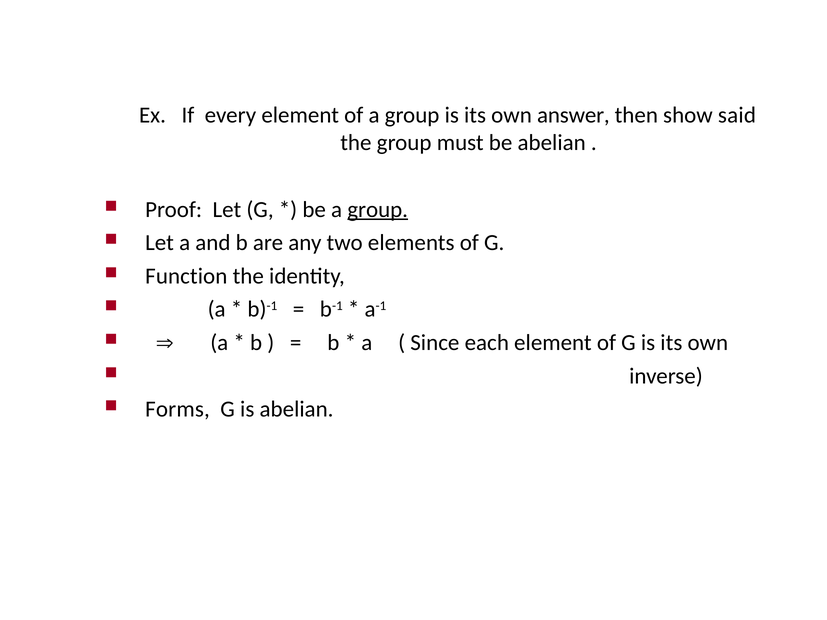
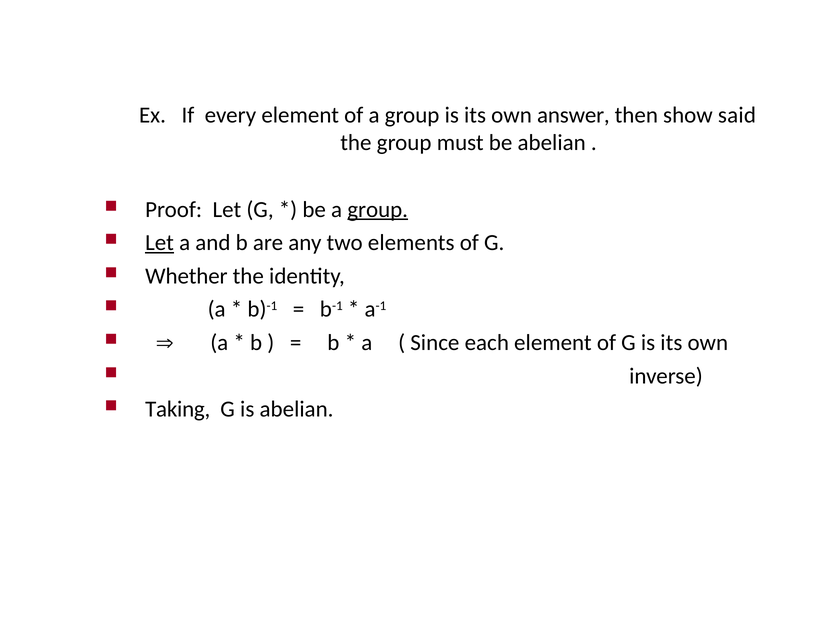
Let at (160, 243) underline: none -> present
Function: Function -> Whether
Forms: Forms -> Taking
